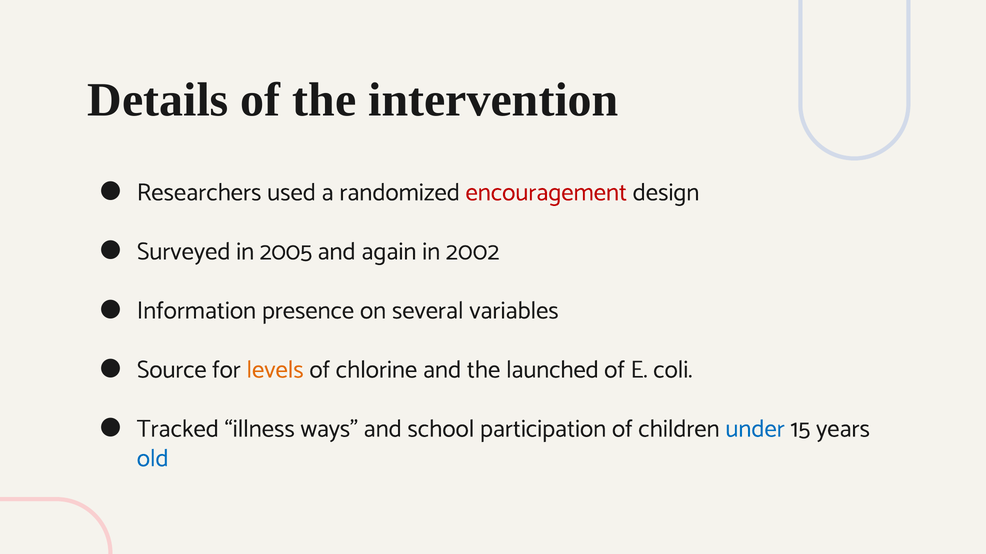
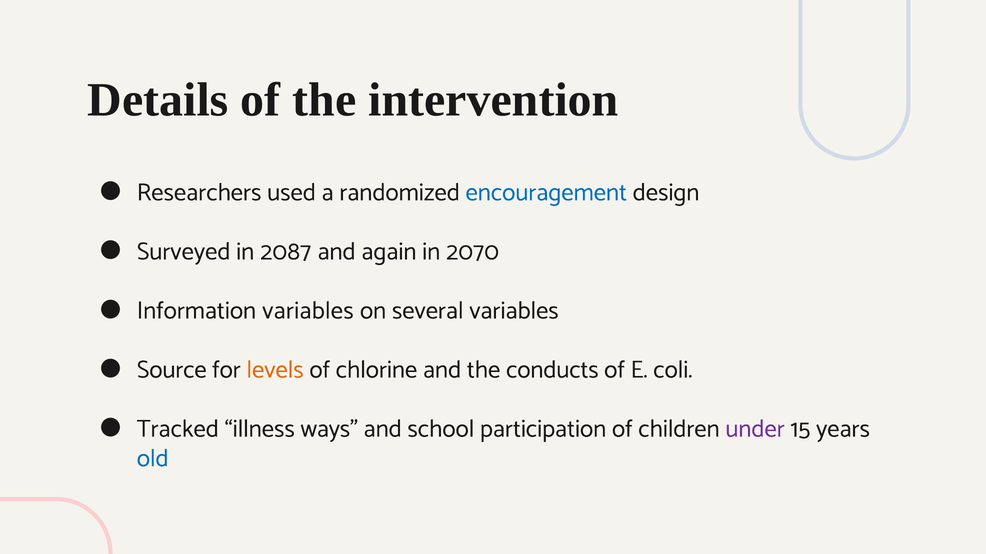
encouragement colour: red -> blue
2005: 2005 -> 2087
2002: 2002 -> 2070
Information presence: presence -> variables
launched: launched -> conducts
under colour: blue -> purple
